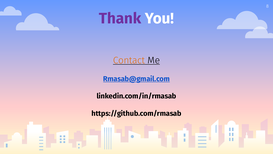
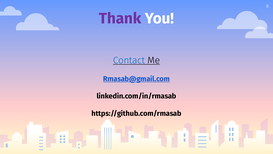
Contact colour: orange -> blue
